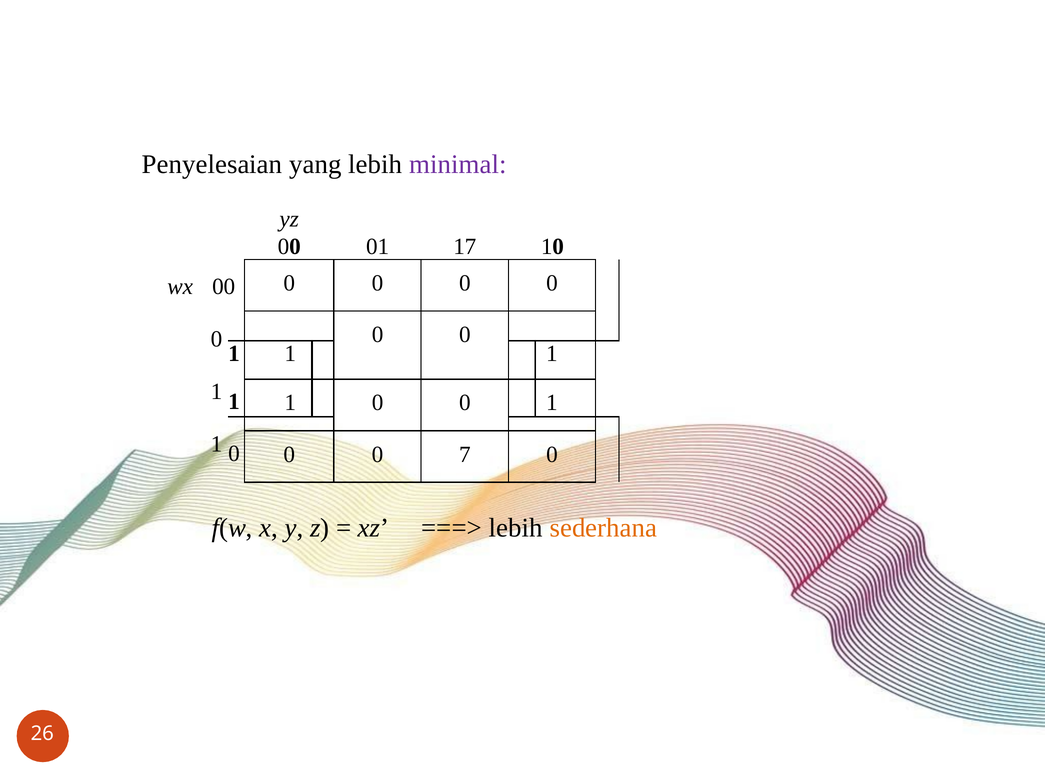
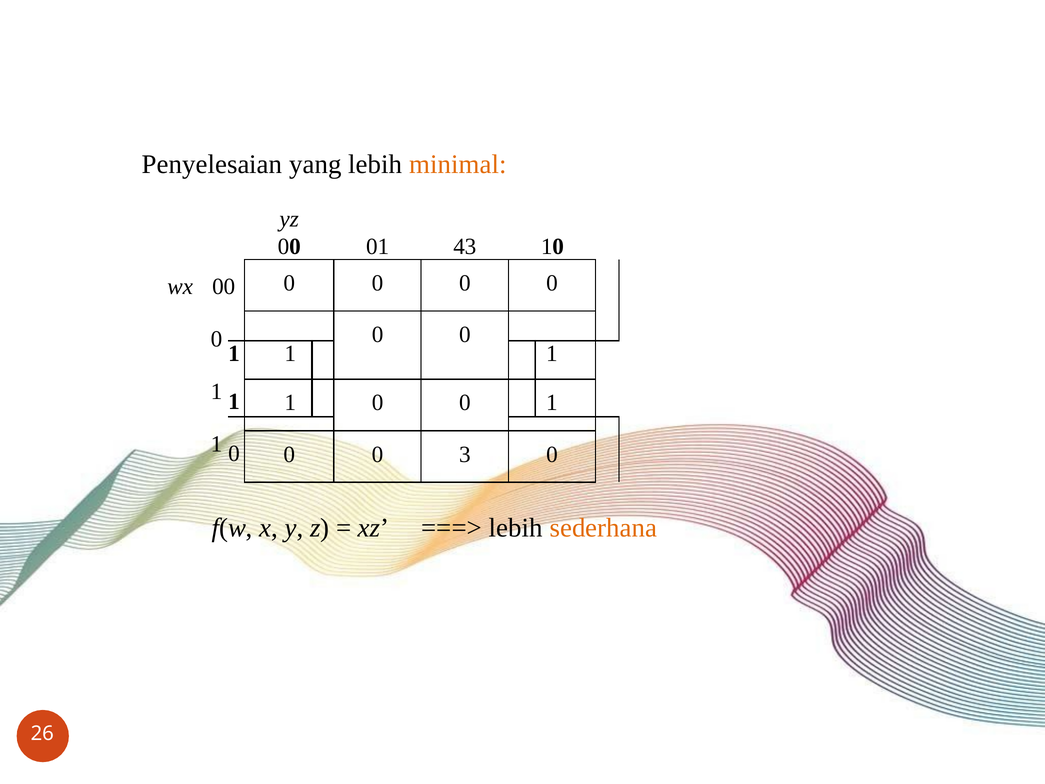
minimal colour: purple -> orange
17: 17 -> 43
7: 7 -> 3
